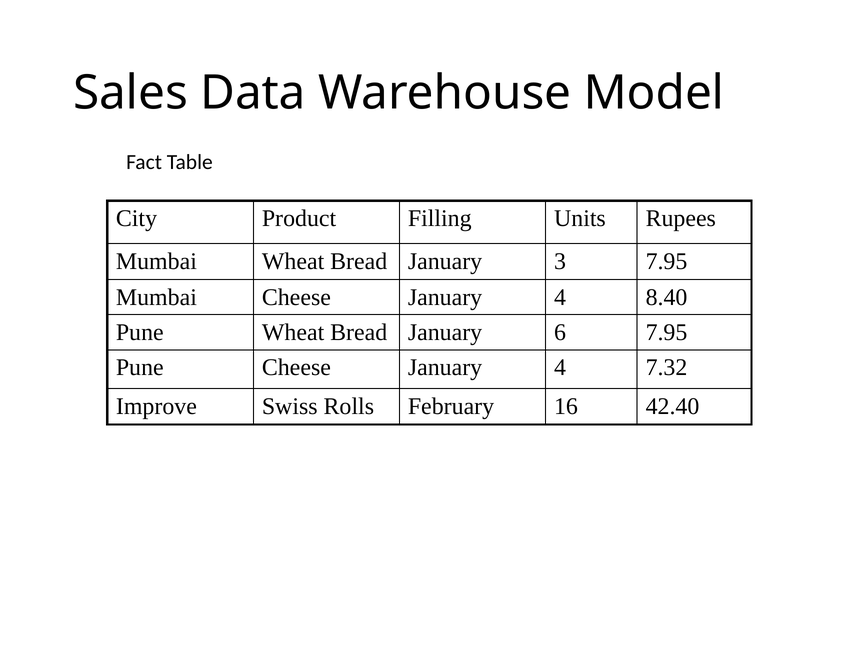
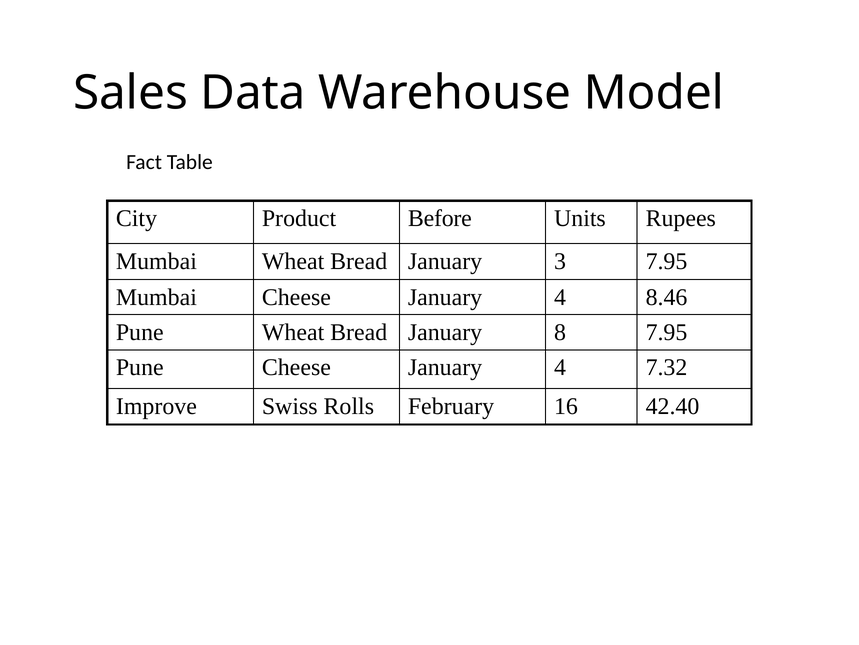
Filling: Filling -> Before
8.40: 8.40 -> 8.46
6: 6 -> 8
